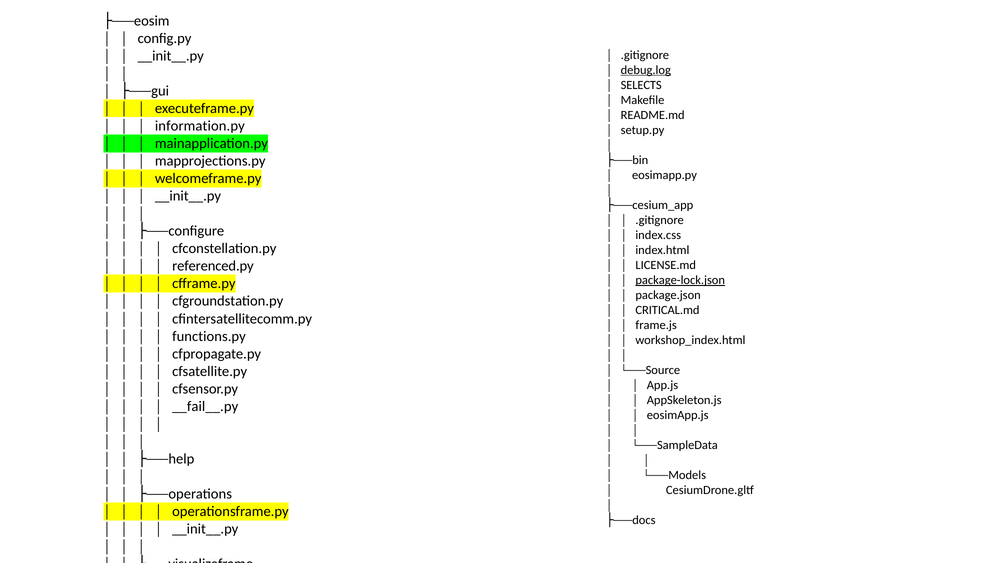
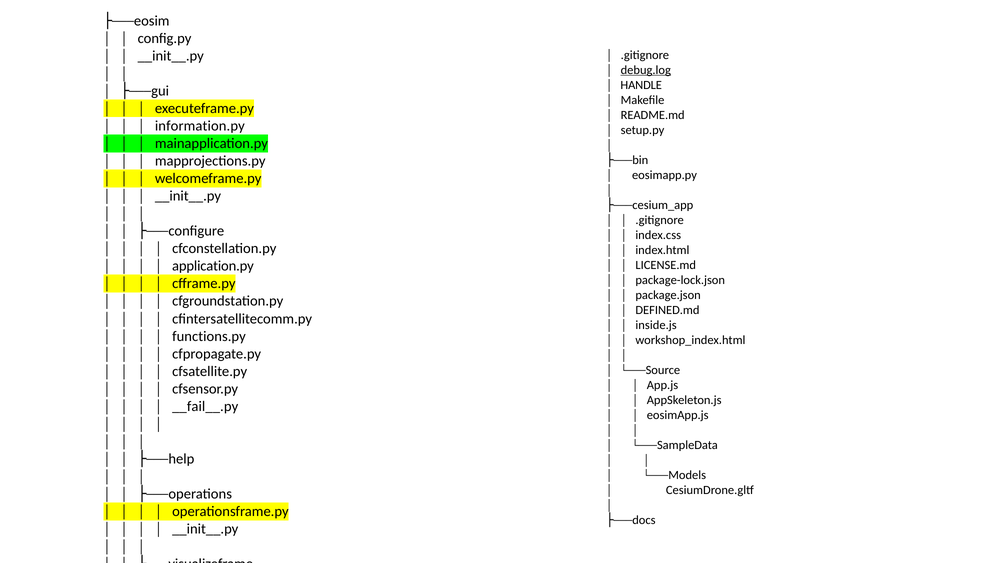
SELECTS: SELECTS -> HANDLE
referenced.py: referenced.py -> application.py
package-lock.json underline: present -> none
CRITICAL.md: CRITICAL.md -> DEFINED.md
frame.js: frame.js -> inside.js
